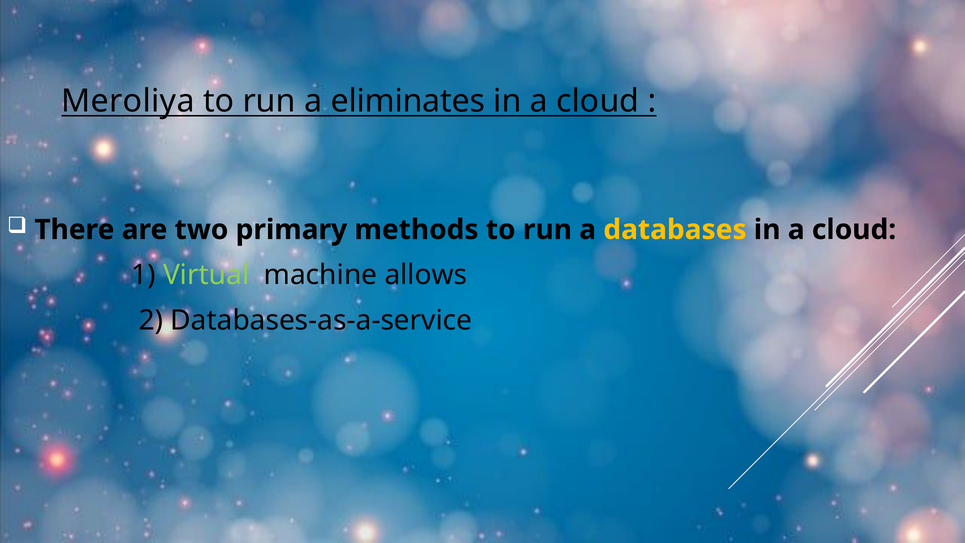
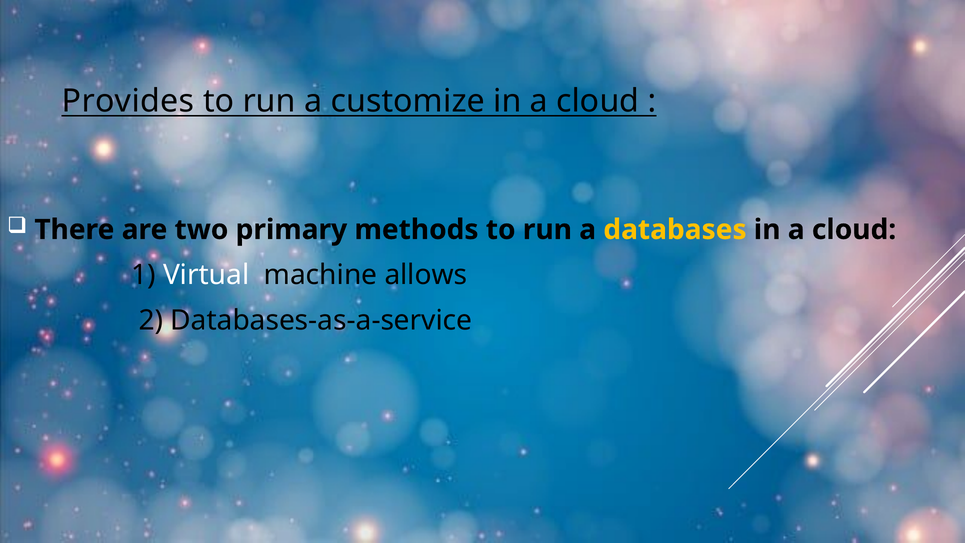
Meroliya: Meroliya -> Provides
eliminates: eliminates -> customize
Virtual colour: light green -> white
